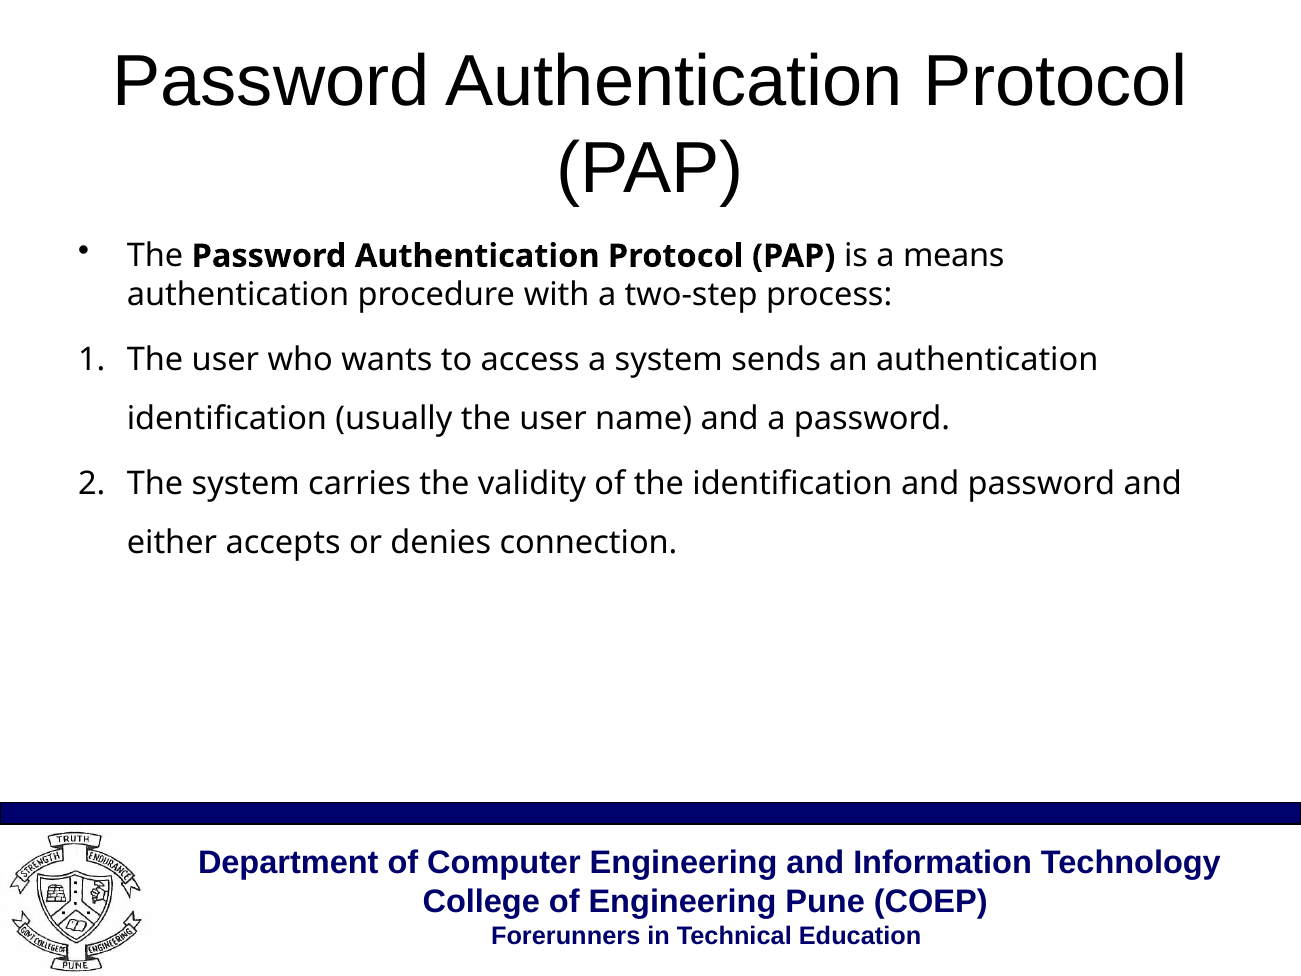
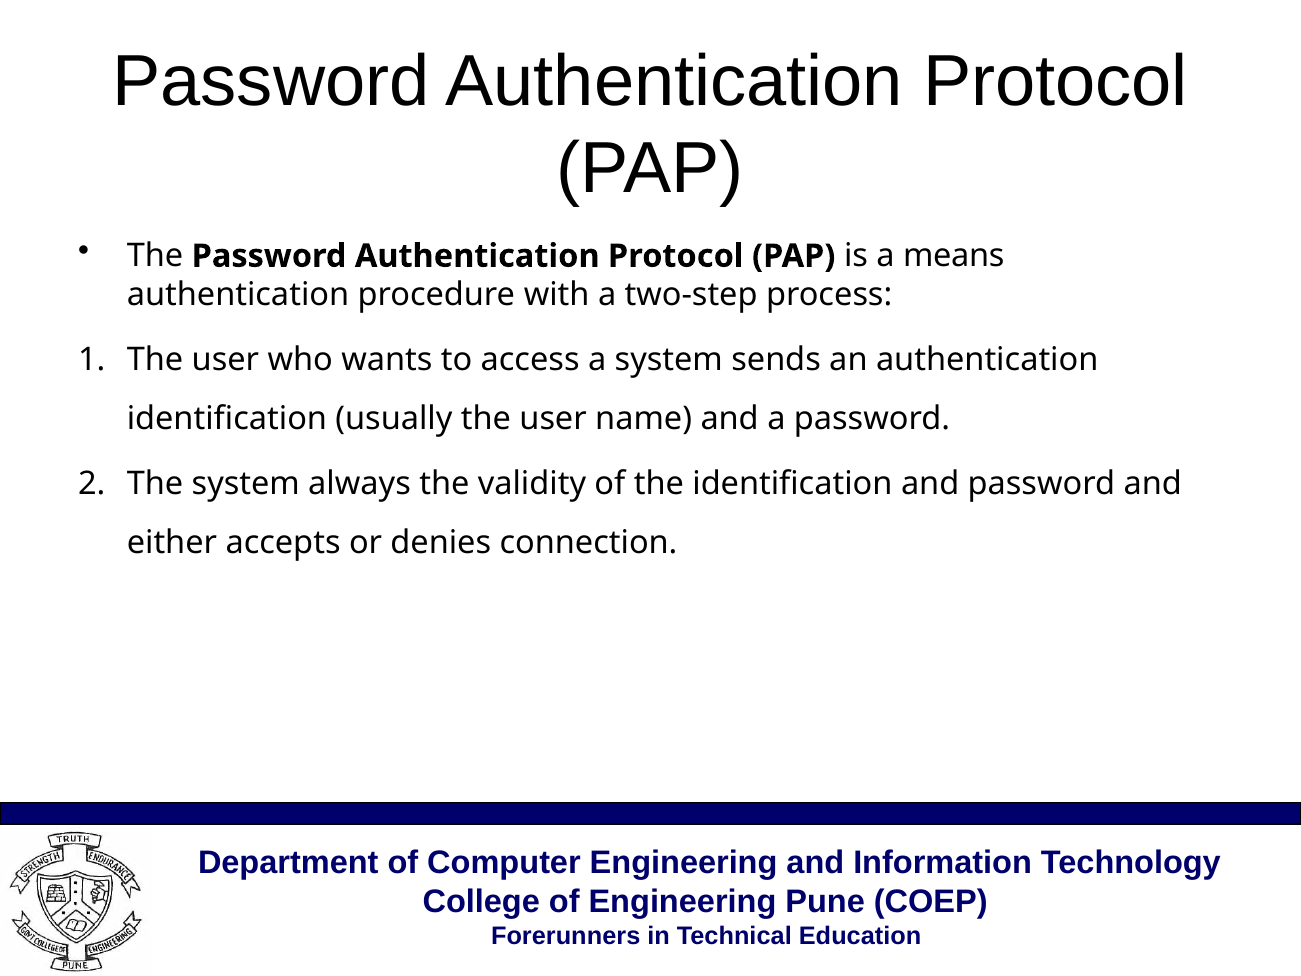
carries: carries -> always
